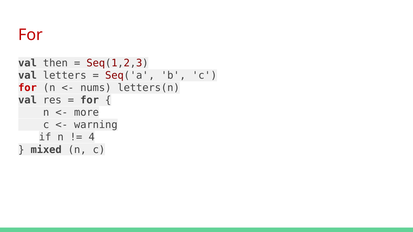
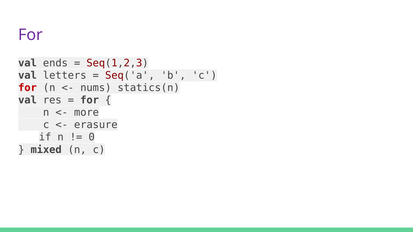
For at (31, 35) colour: red -> purple
then: then -> ends
letters(n: letters(n -> statics(n
warning: warning -> erasure
4: 4 -> 0
